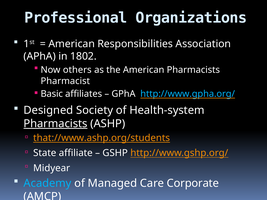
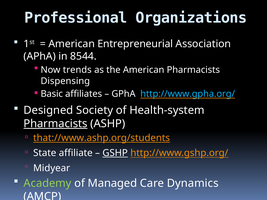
Responsibilities: Responsibilities -> Entrepreneurial
1802: 1802 -> 8544
others: others -> trends
Pharmacist: Pharmacist -> Dispensing
GSHP underline: none -> present
Academy colour: light blue -> light green
Corporate: Corporate -> Dynamics
